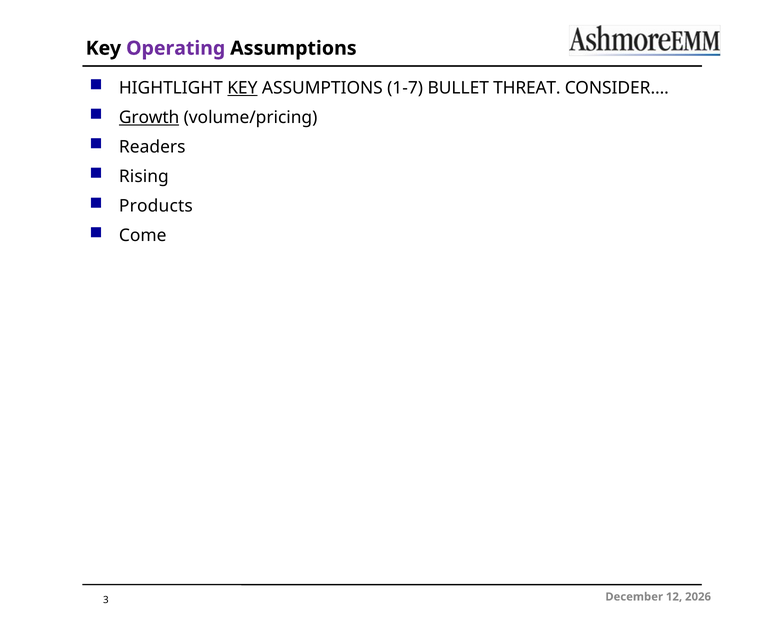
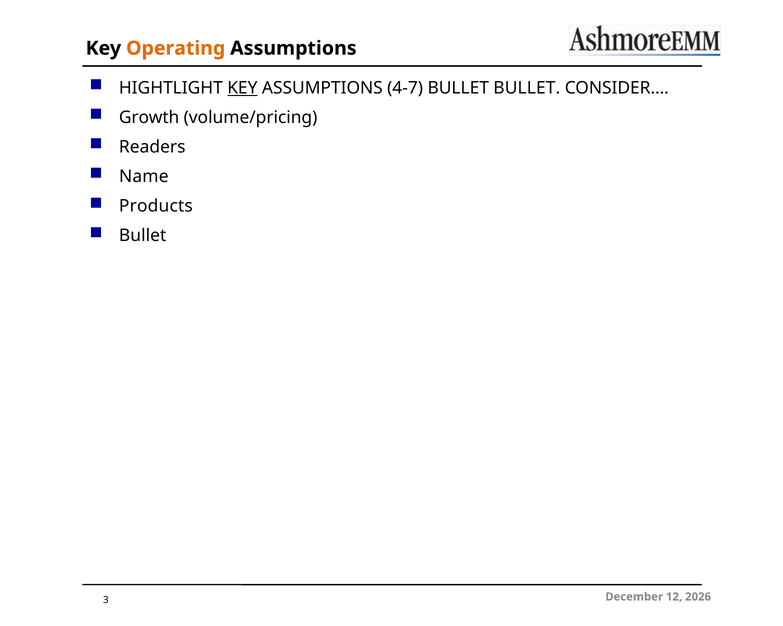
Operating colour: purple -> orange
1-7: 1-7 -> 4-7
BULLET THREAT: THREAT -> BULLET
Growth underline: present -> none
Rising: Rising -> Name
Come at (143, 236): Come -> Bullet
